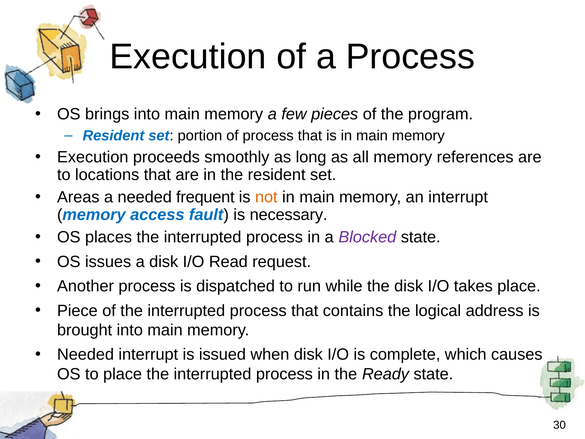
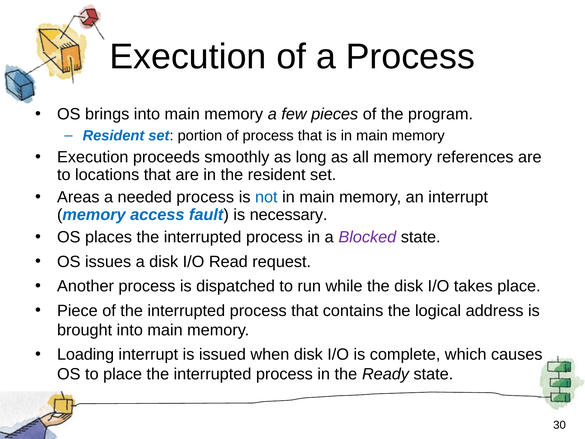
needed frequent: frequent -> process
not colour: orange -> blue
Needed at (86, 354): Needed -> Loading
